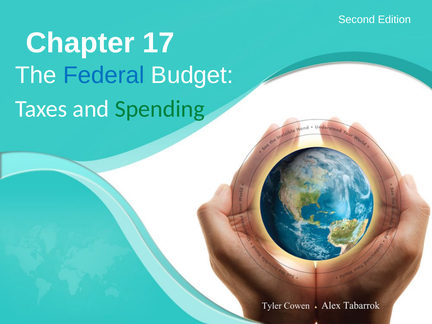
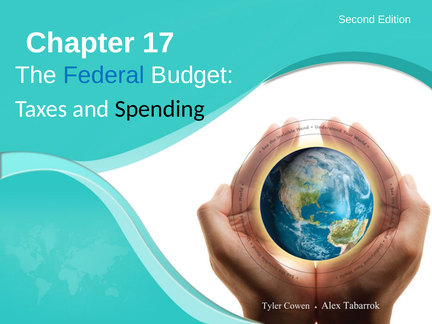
Spending colour: green -> black
